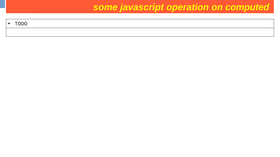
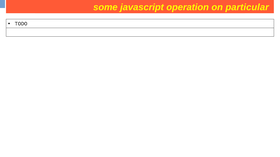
computed: computed -> particular
